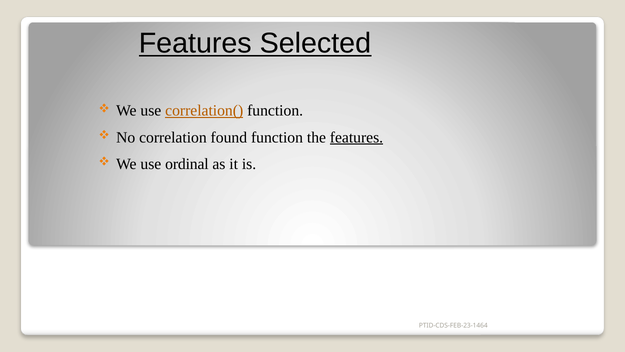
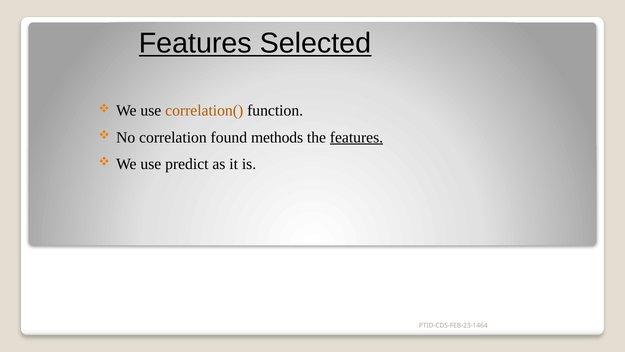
correlation( underline: present -> none
found function: function -> methods
ordinal: ordinal -> predict
